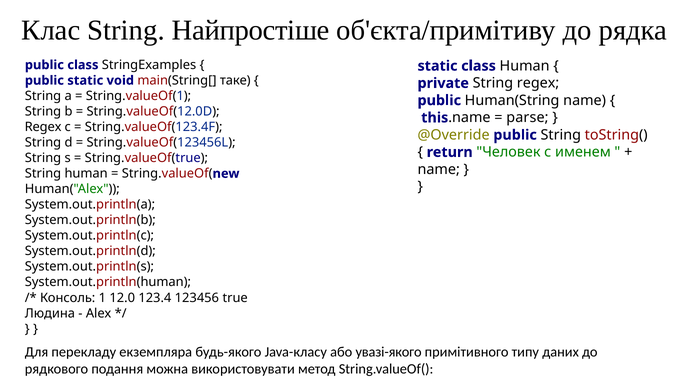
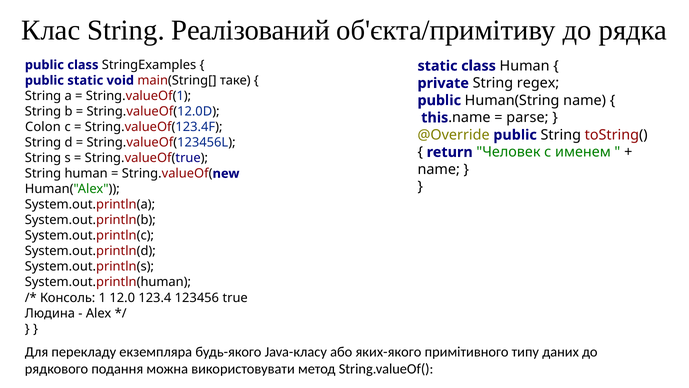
Найпростіше: Найпростіше -> Реалізований
Regex at (43, 127): Regex -> Colon
увазі-якого: увазі-якого -> яких-якого
